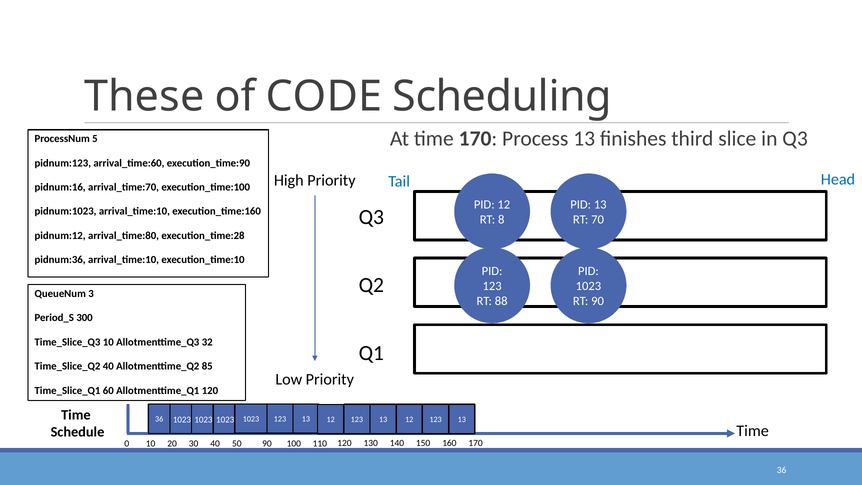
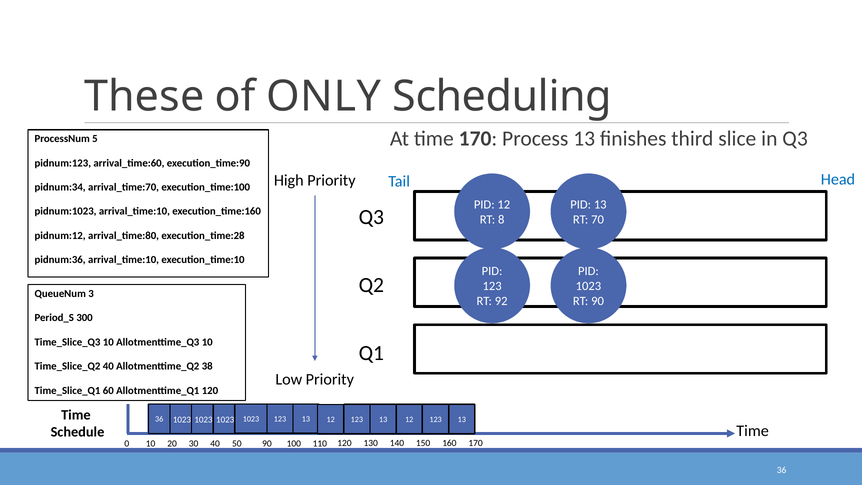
CODE: CODE -> ONLY
pidnum:16: pidnum:16 -> pidnum:34
88: 88 -> 92
Allotmenttime_Q3 32: 32 -> 10
85: 85 -> 38
